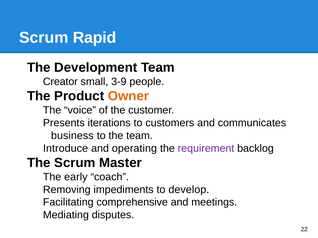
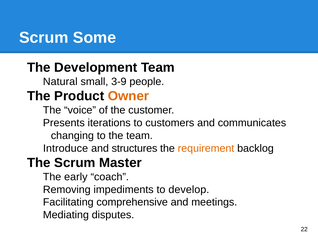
Rapid: Rapid -> Some
Creator: Creator -> Natural
business: business -> changing
operating: operating -> structures
requirement colour: purple -> orange
